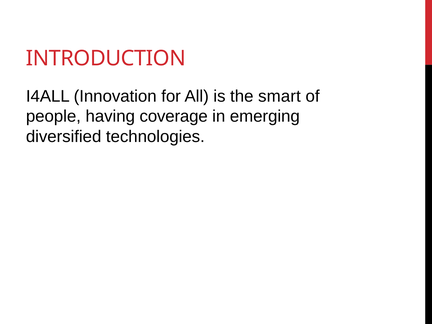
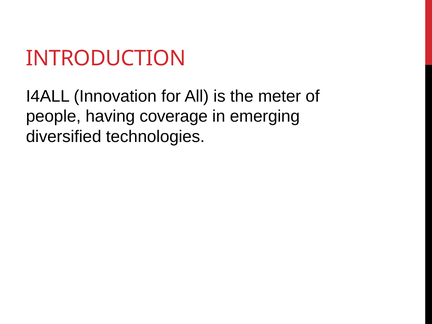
smart: smart -> meter
